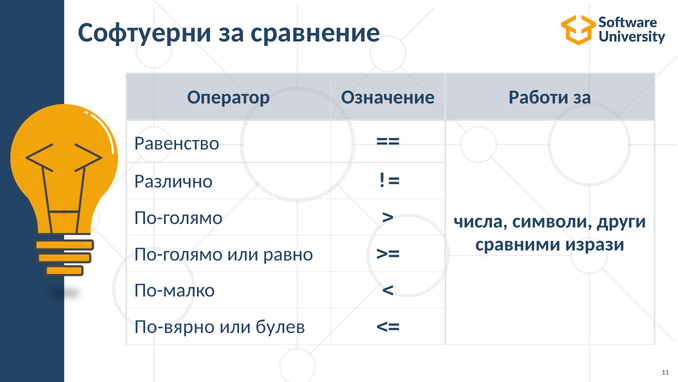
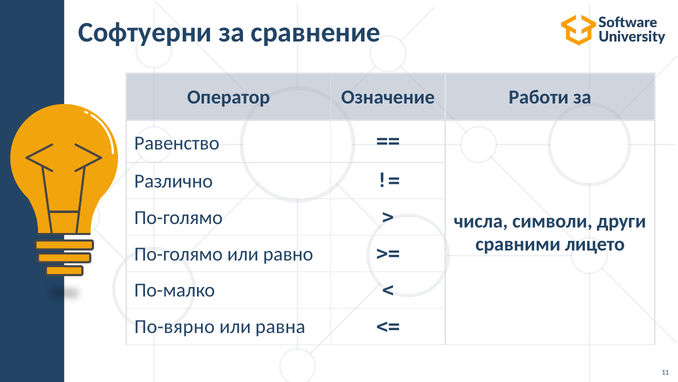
изрази: изрази -> лицето
булев: булев -> равна
